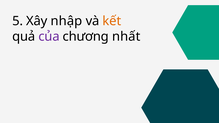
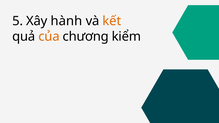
nhập: nhập -> hành
của colour: purple -> orange
nhất: nhất -> kiểm
